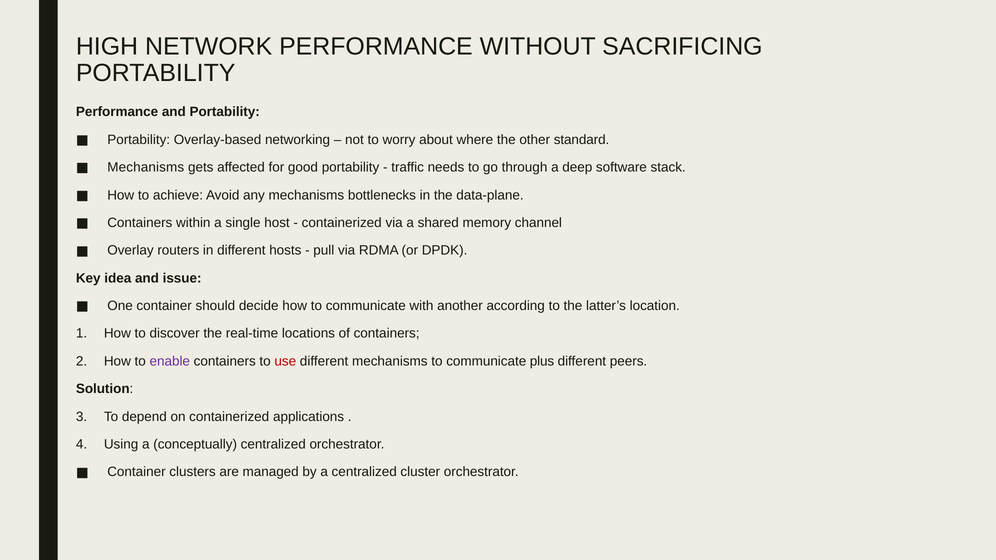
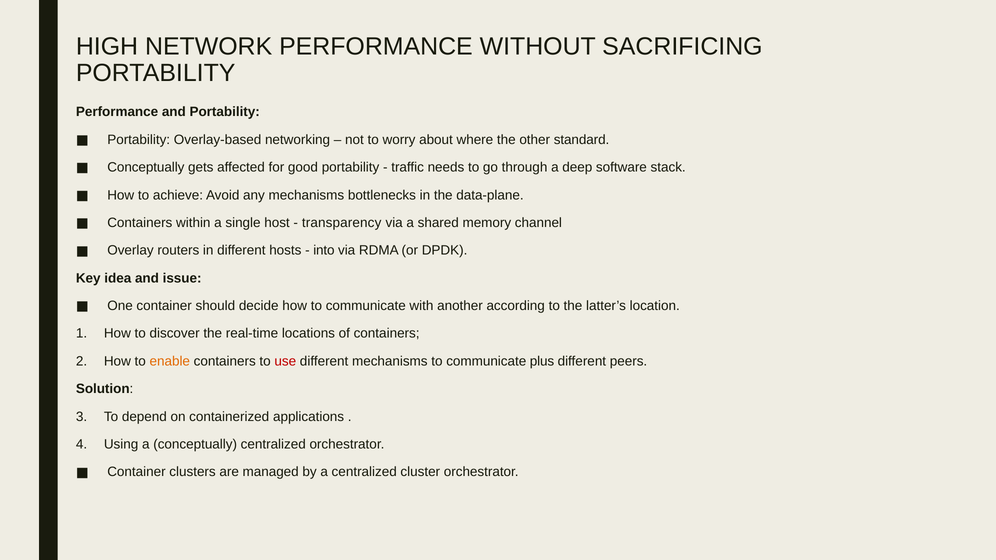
Mechanisms at (146, 167): Mechanisms -> Conceptually
containerized at (342, 223): containerized -> transparency
pull: pull -> into
enable colour: purple -> orange
